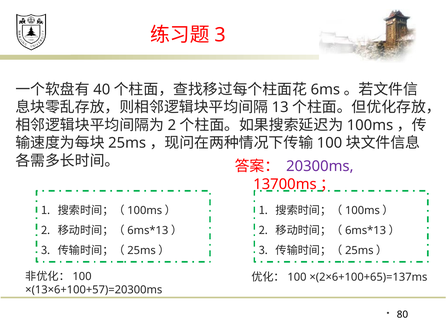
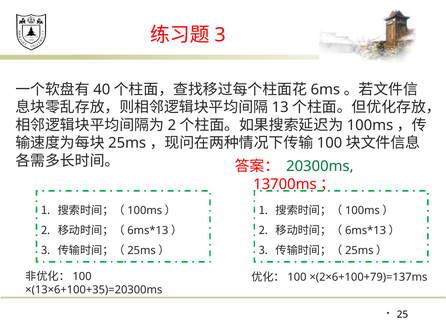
20300ms colour: purple -> green
×(2×6+100+65)=137ms: ×(2×6+100+65)=137ms -> ×(2×6+100+79)=137ms
×(13×6+100+57)=20300ms: ×(13×6+100+57)=20300ms -> ×(13×6+100+35)=20300ms
80: 80 -> 25
